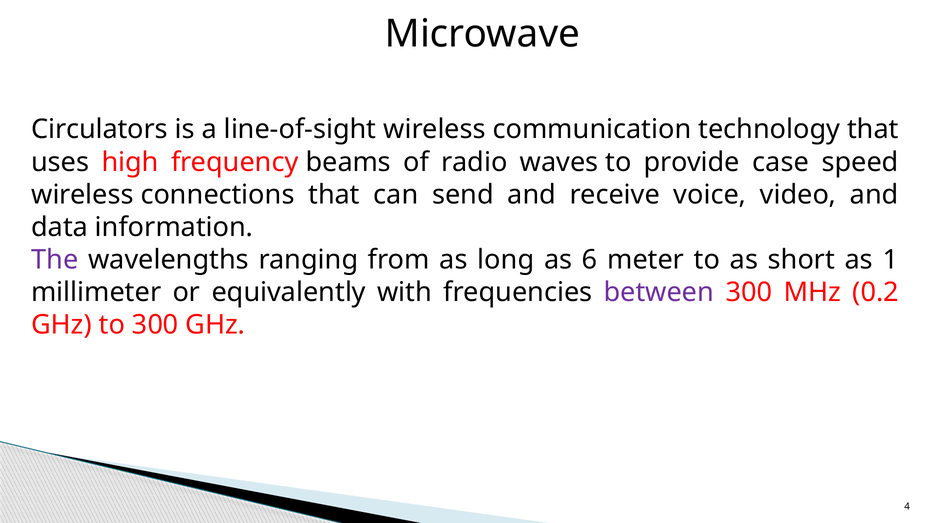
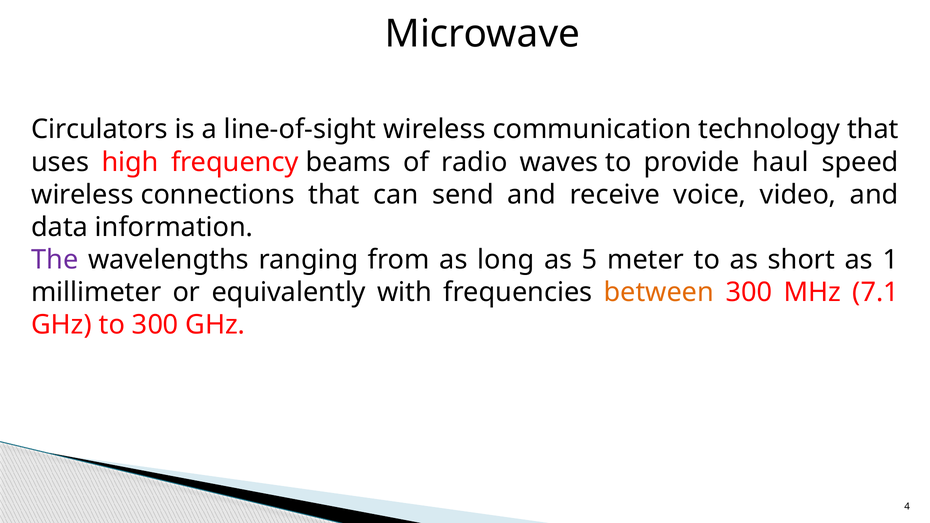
case: case -> haul
6: 6 -> 5
between colour: purple -> orange
0.2: 0.2 -> 7.1
